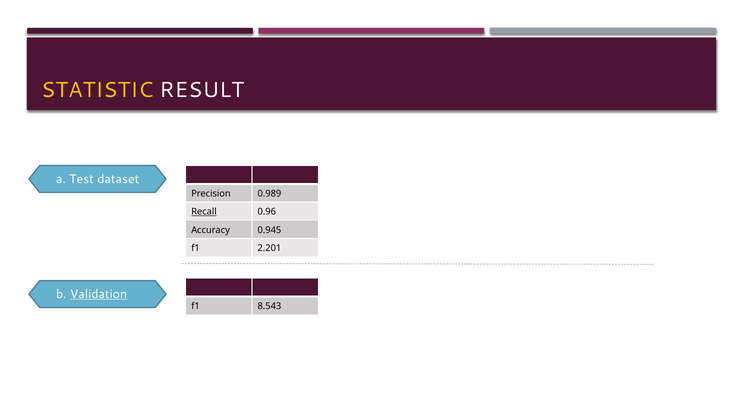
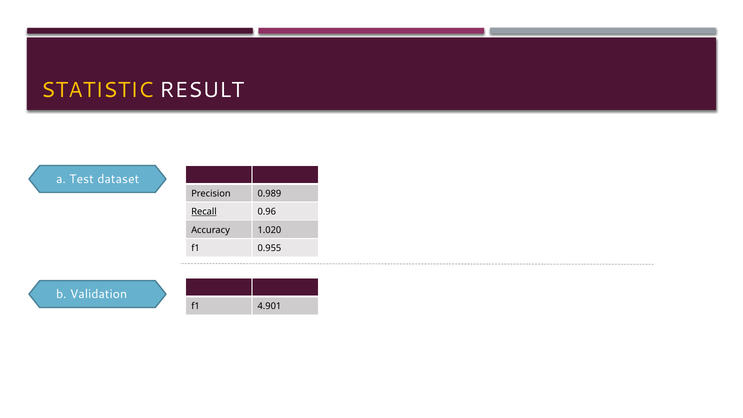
0.945: 0.945 -> 1.020
2.201: 2.201 -> 0.955
Validation underline: present -> none
8.543: 8.543 -> 4.901
